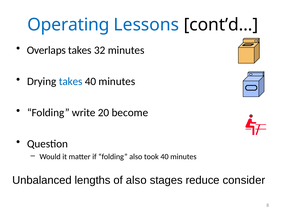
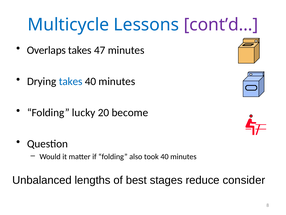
Operating: Operating -> Multicycle
cont’d… colour: black -> purple
32: 32 -> 47
write: write -> lucky
of also: also -> best
